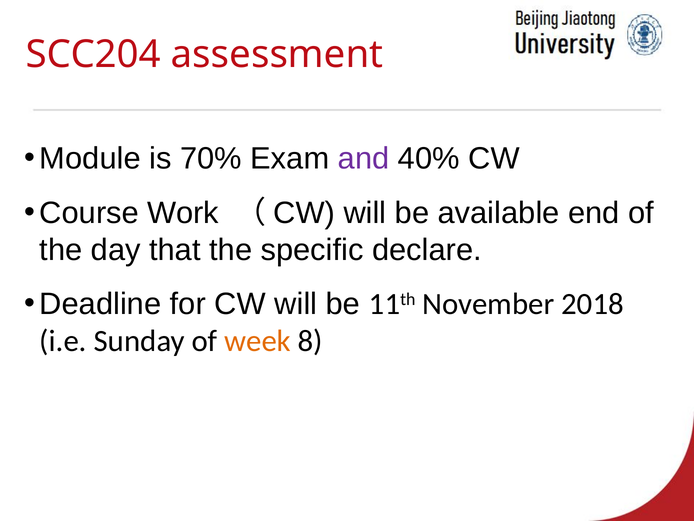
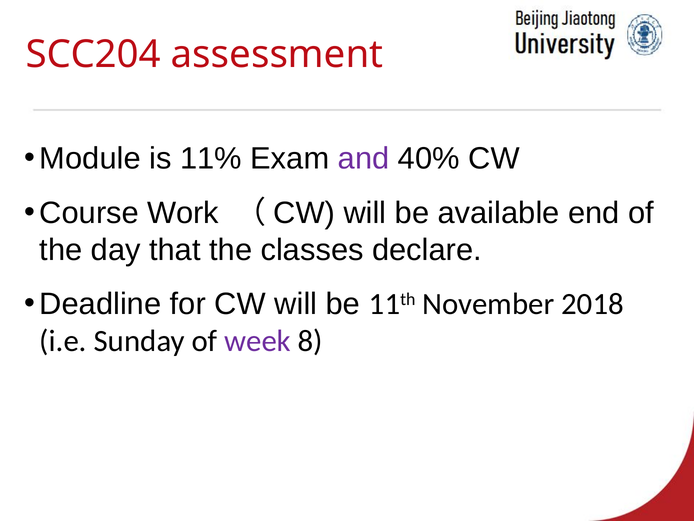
70%: 70% -> 11%
specific: specific -> classes
week colour: orange -> purple
